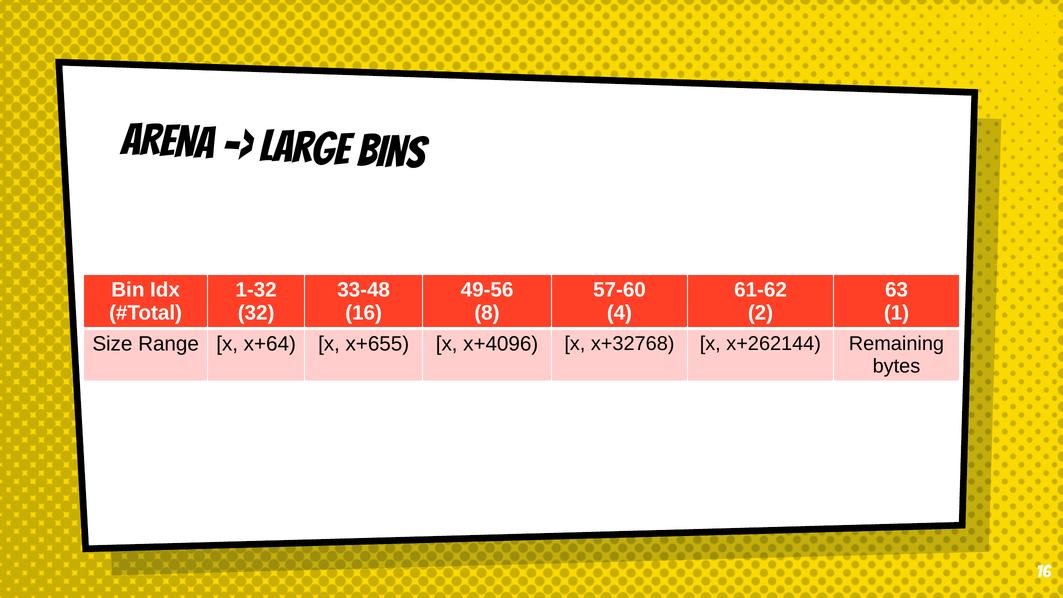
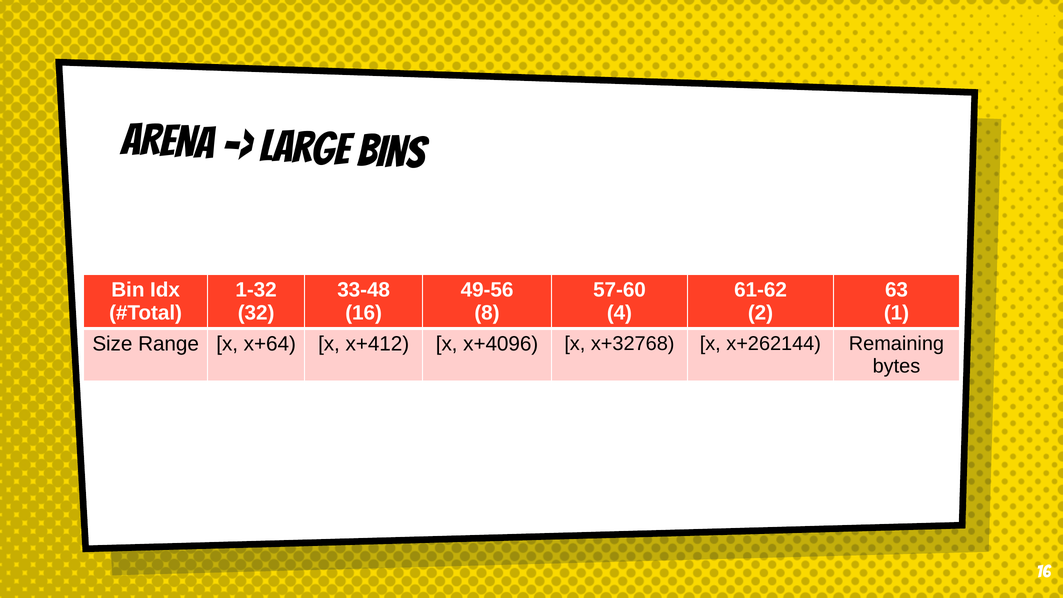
x+655: x+655 -> x+412
